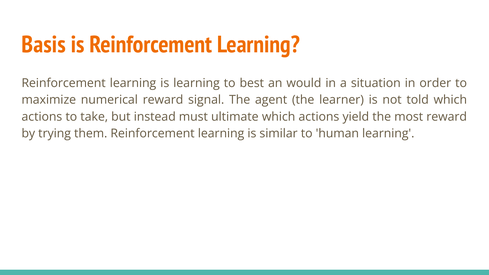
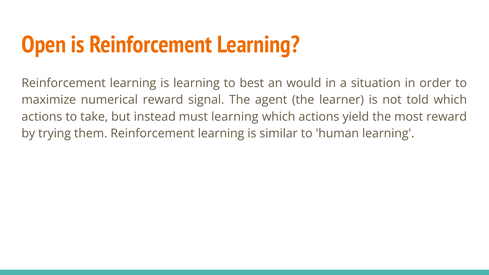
Basis: Basis -> Open
must ultimate: ultimate -> learning
